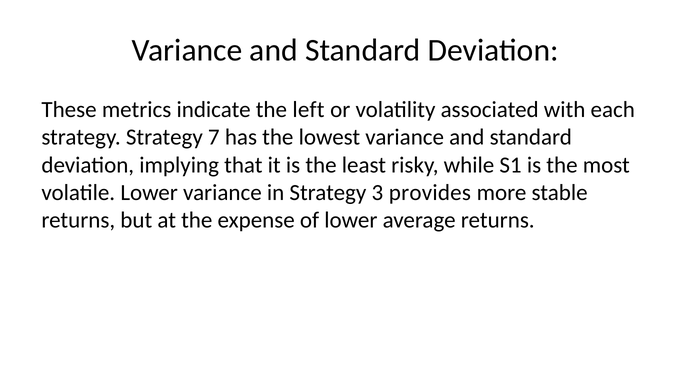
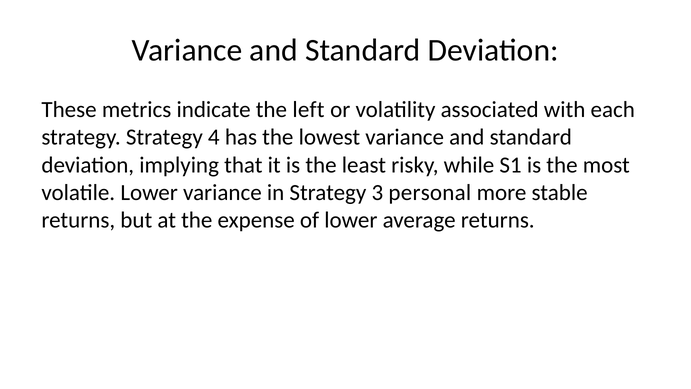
7: 7 -> 4
provides: provides -> personal
